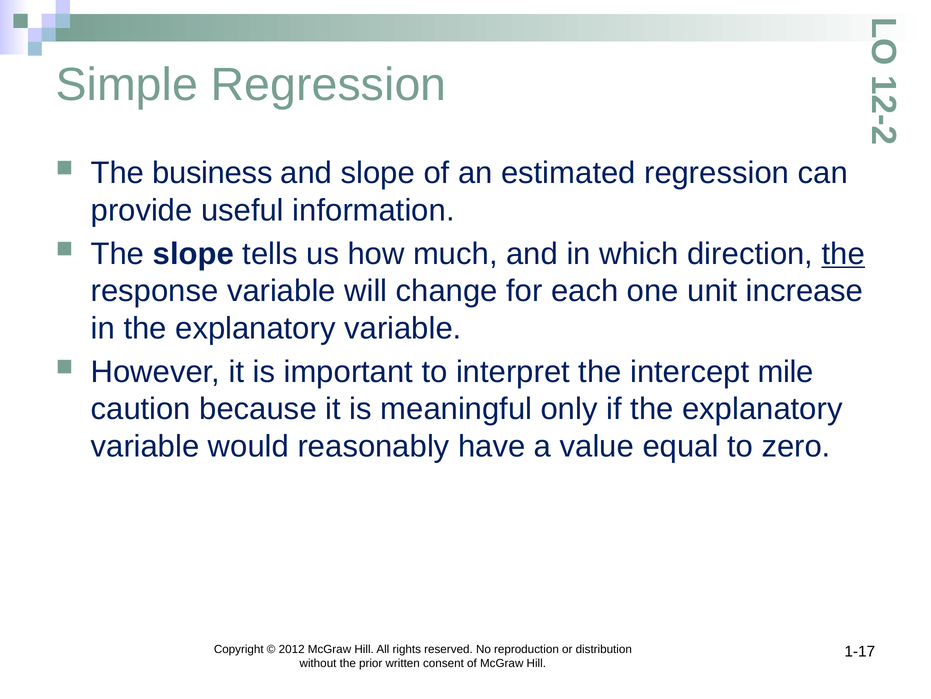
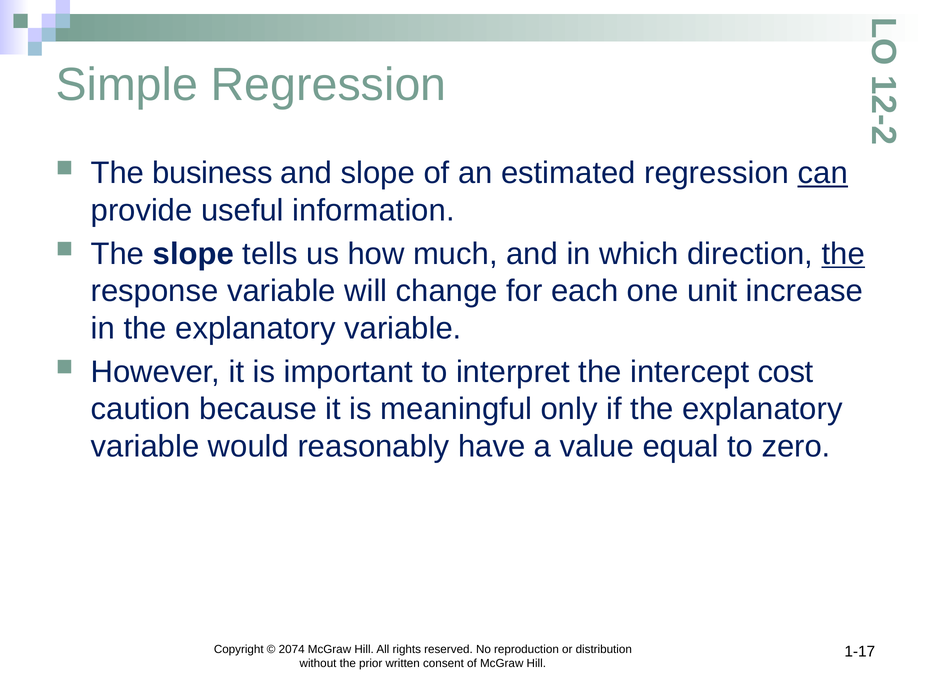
can underline: none -> present
mile: mile -> cost
2012: 2012 -> 2074
